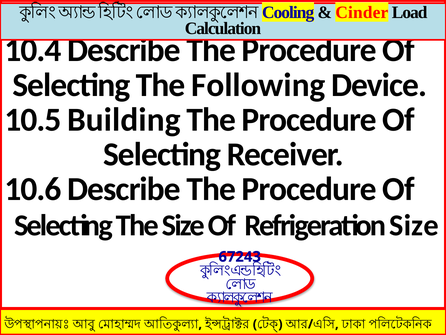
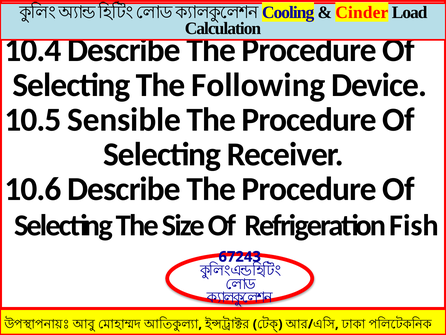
Building: Building -> Sensible
Refrigeration Size: Size -> Fish
